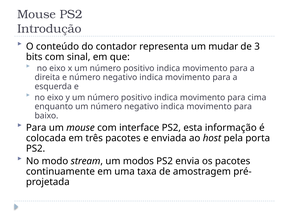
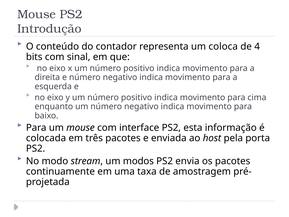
mudar: mudar -> coloca
3: 3 -> 4
